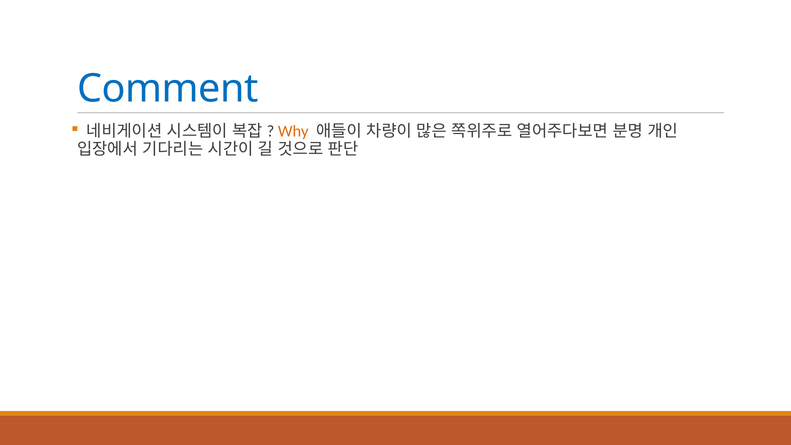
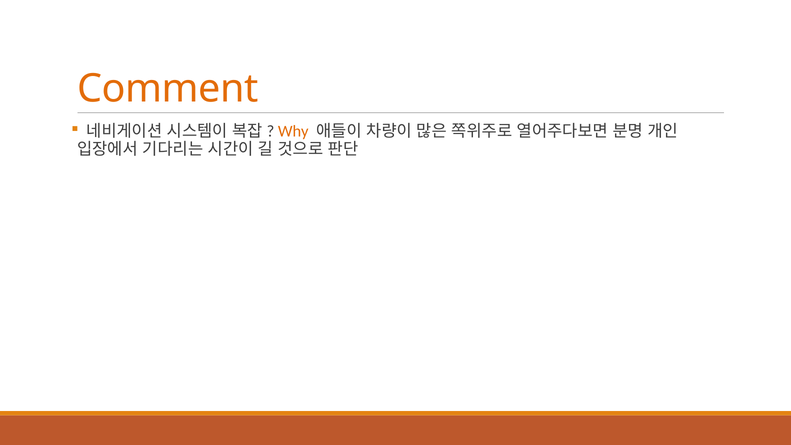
Comment colour: blue -> orange
